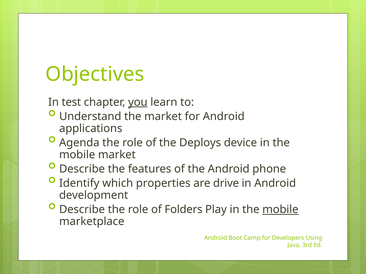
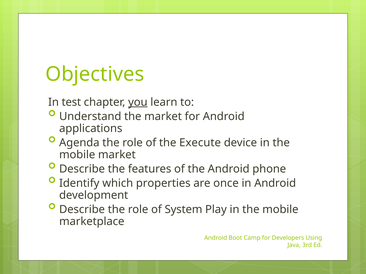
Deploys: Deploys -> Execute
drive: drive -> once
Folders: Folders -> System
mobile at (280, 210) underline: present -> none
